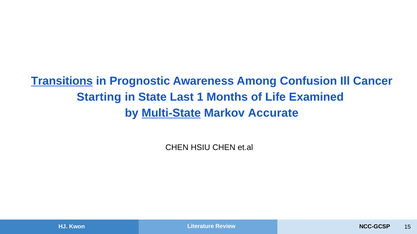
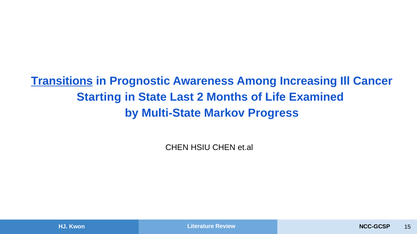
Confusion: Confusion -> Increasing
1: 1 -> 2
Multi-State underline: present -> none
Accurate: Accurate -> Progress
